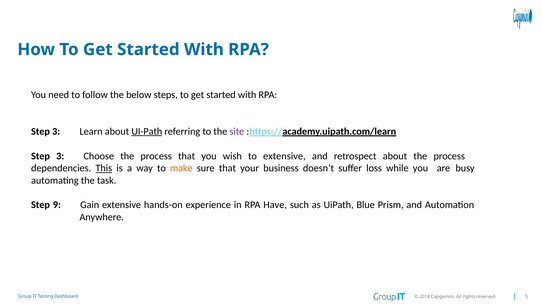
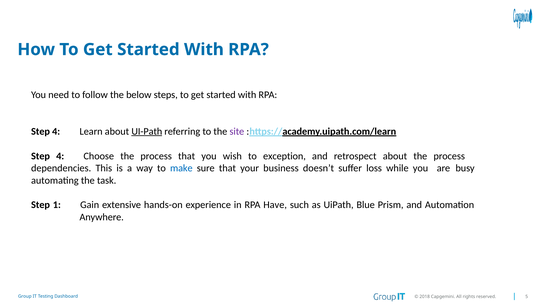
3 at (56, 131): 3 -> 4
3 at (60, 156): 3 -> 4
to extensive: extensive -> exception
This underline: present -> none
make colour: orange -> blue
9: 9 -> 1
